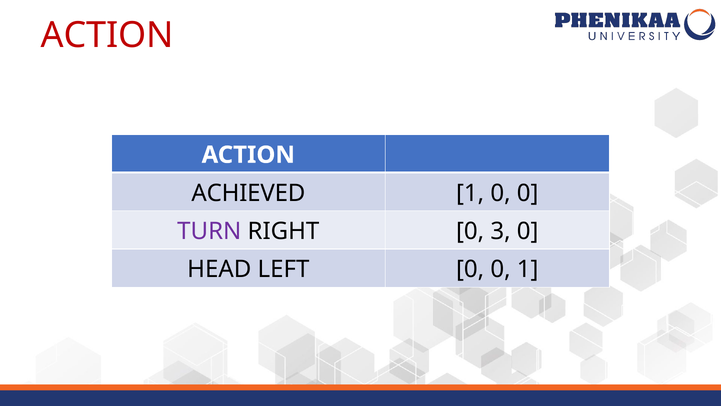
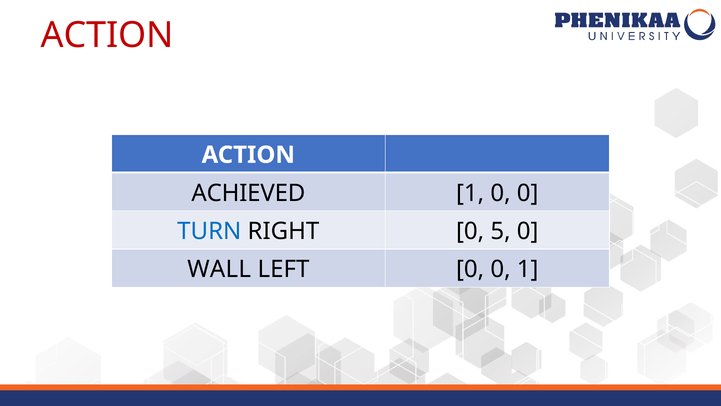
TURN colour: purple -> blue
3: 3 -> 5
HEAD: HEAD -> WALL
